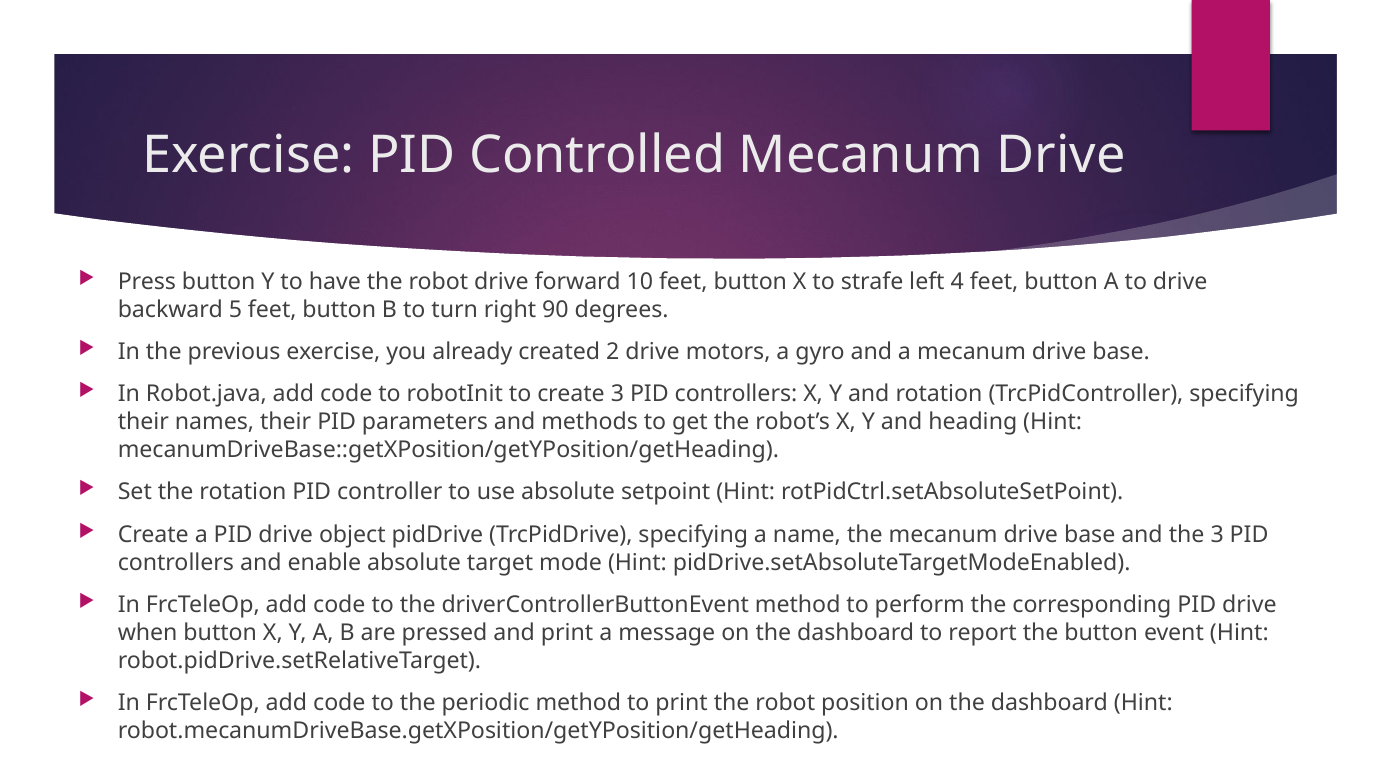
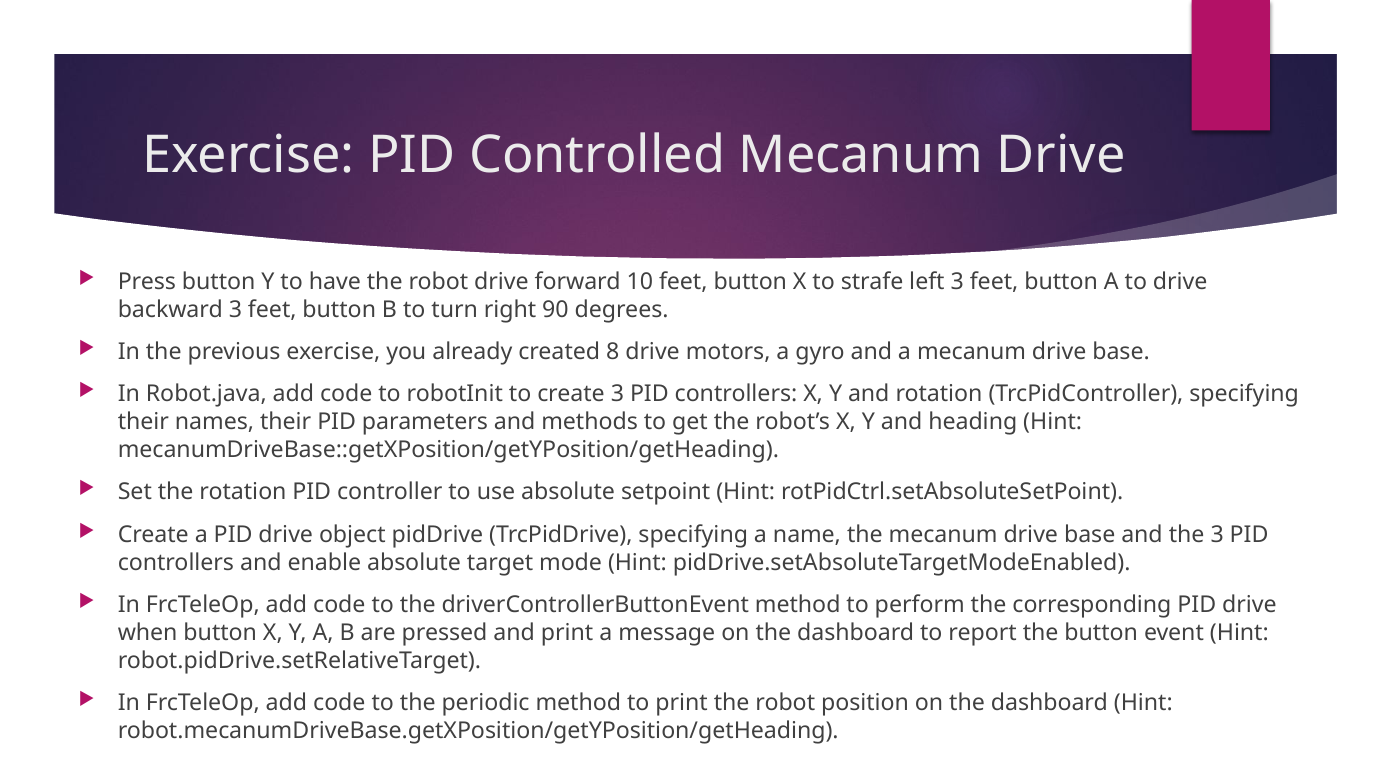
left 4: 4 -> 3
backward 5: 5 -> 3
2: 2 -> 8
